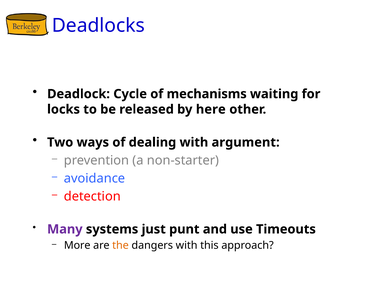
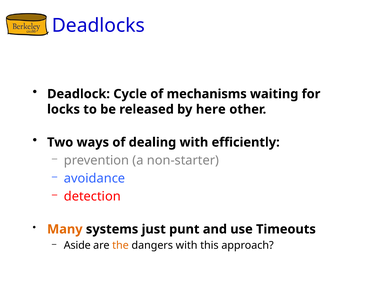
argument: argument -> efficiently
Many colour: purple -> orange
More: More -> Aside
